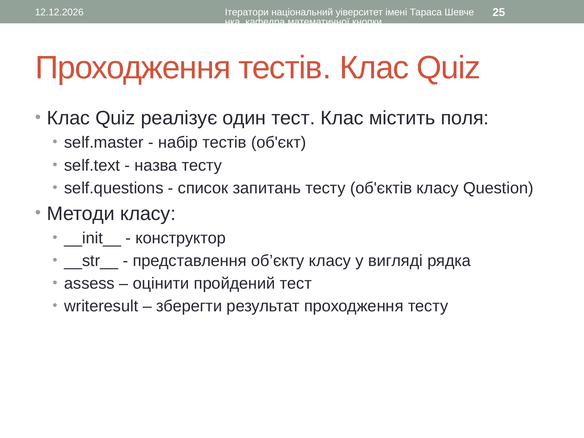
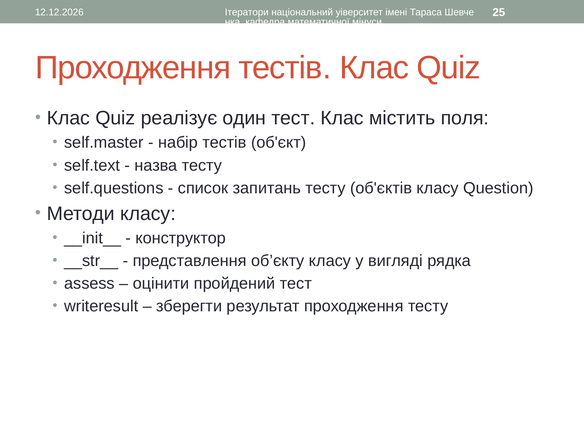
кнопки: кнопки -> мінуси
